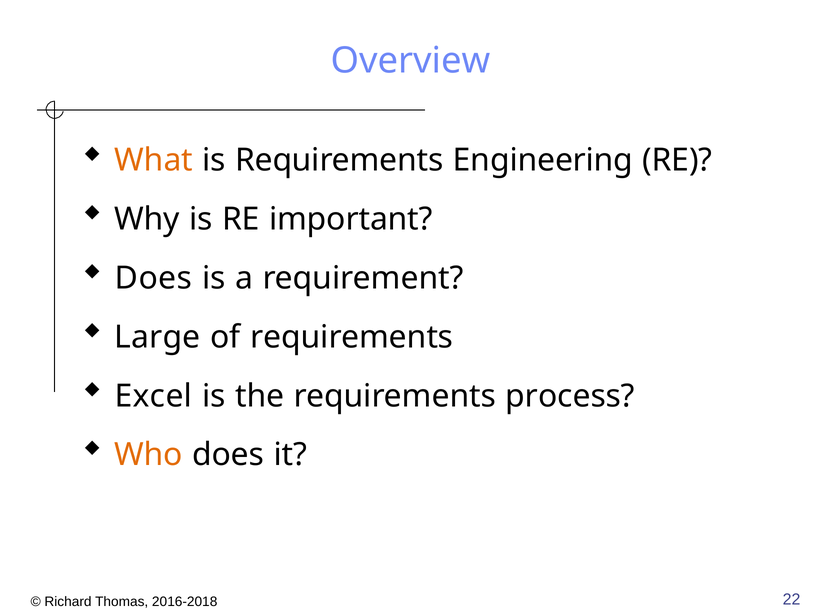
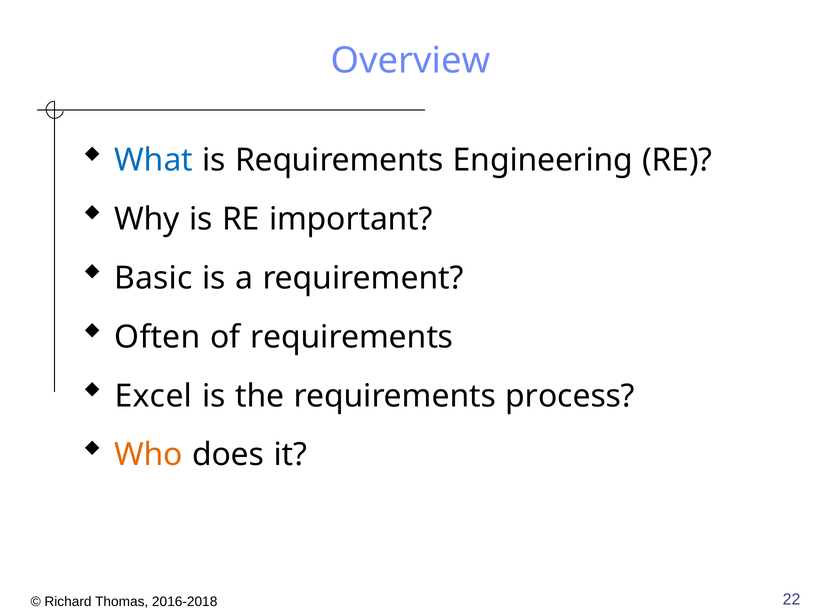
What colour: orange -> blue
Does at (153, 278): Does -> Basic
Large: Large -> Often
